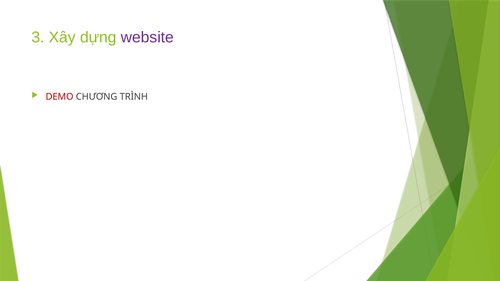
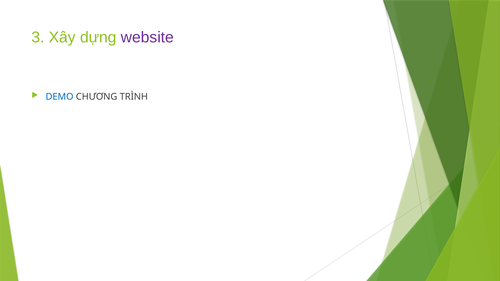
DEMO colour: red -> blue
